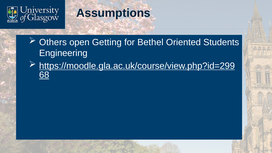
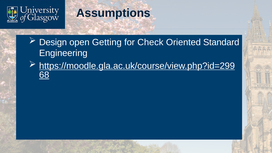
Others: Others -> Design
Bethel: Bethel -> Check
Students: Students -> Standard
